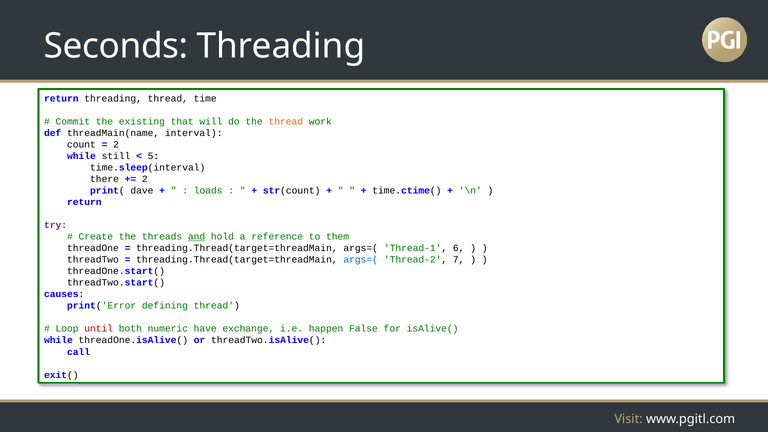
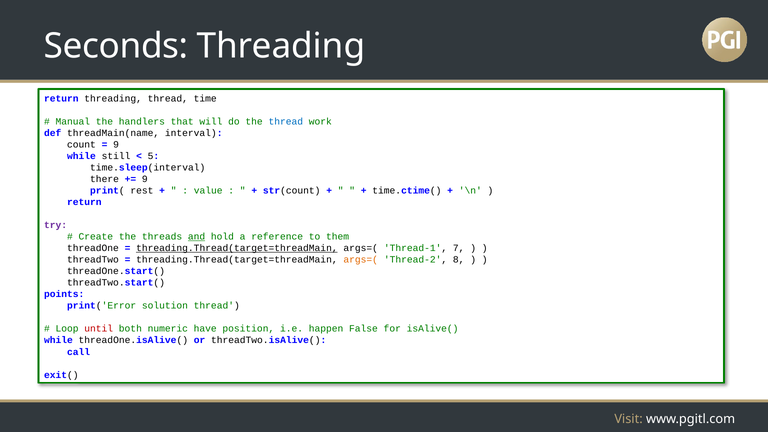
Commit: Commit -> Manual
existing: existing -> handlers
thread at (286, 121) colour: orange -> blue
2 at (116, 144): 2 -> 9
2 at (145, 179): 2 -> 9
dave: dave -> rest
loads: loads -> value
threading.Thread(target=threadMain at (237, 248) underline: none -> present
6: 6 -> 7
args=( at (361, 260) colour: blue -> orange
7: 7 -> 8
causes: causes -> points
defining: defining -> solution
exchange: exchange -> position
